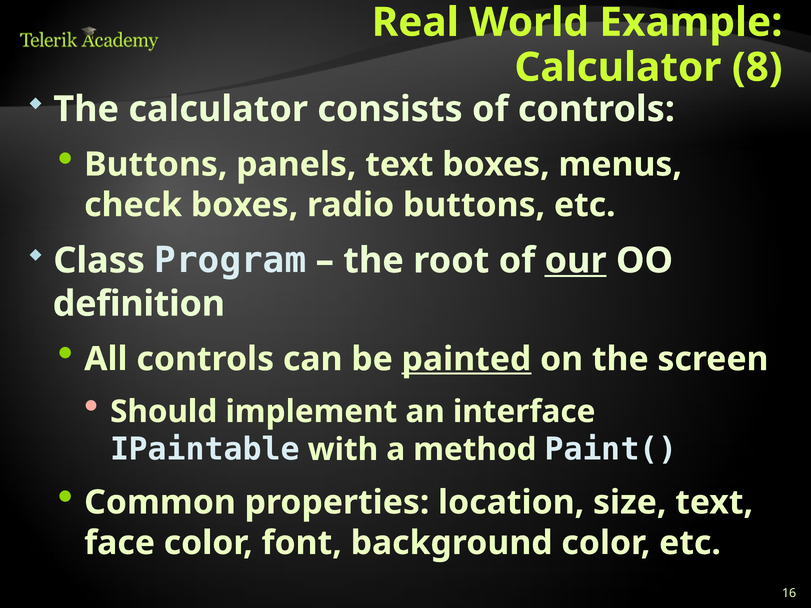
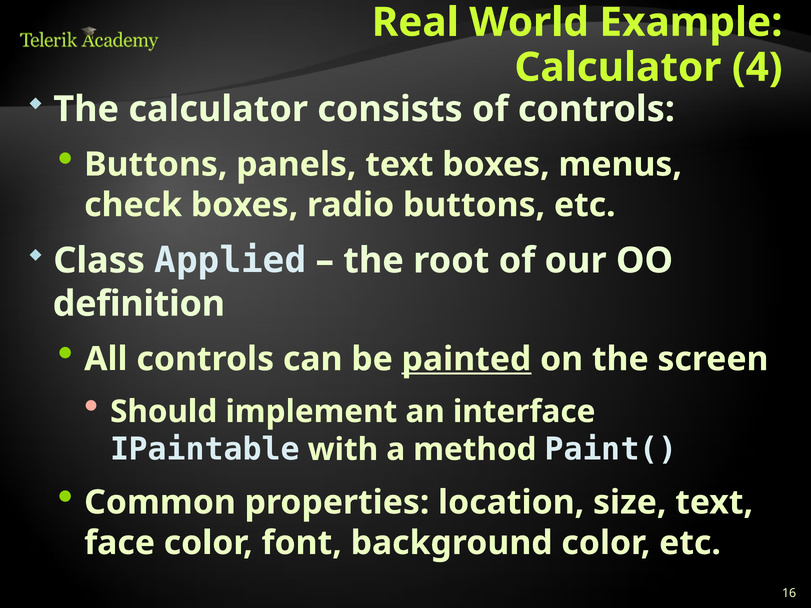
8: 8 -> 4
Program: Program -> Applied
our underline: present -> none
